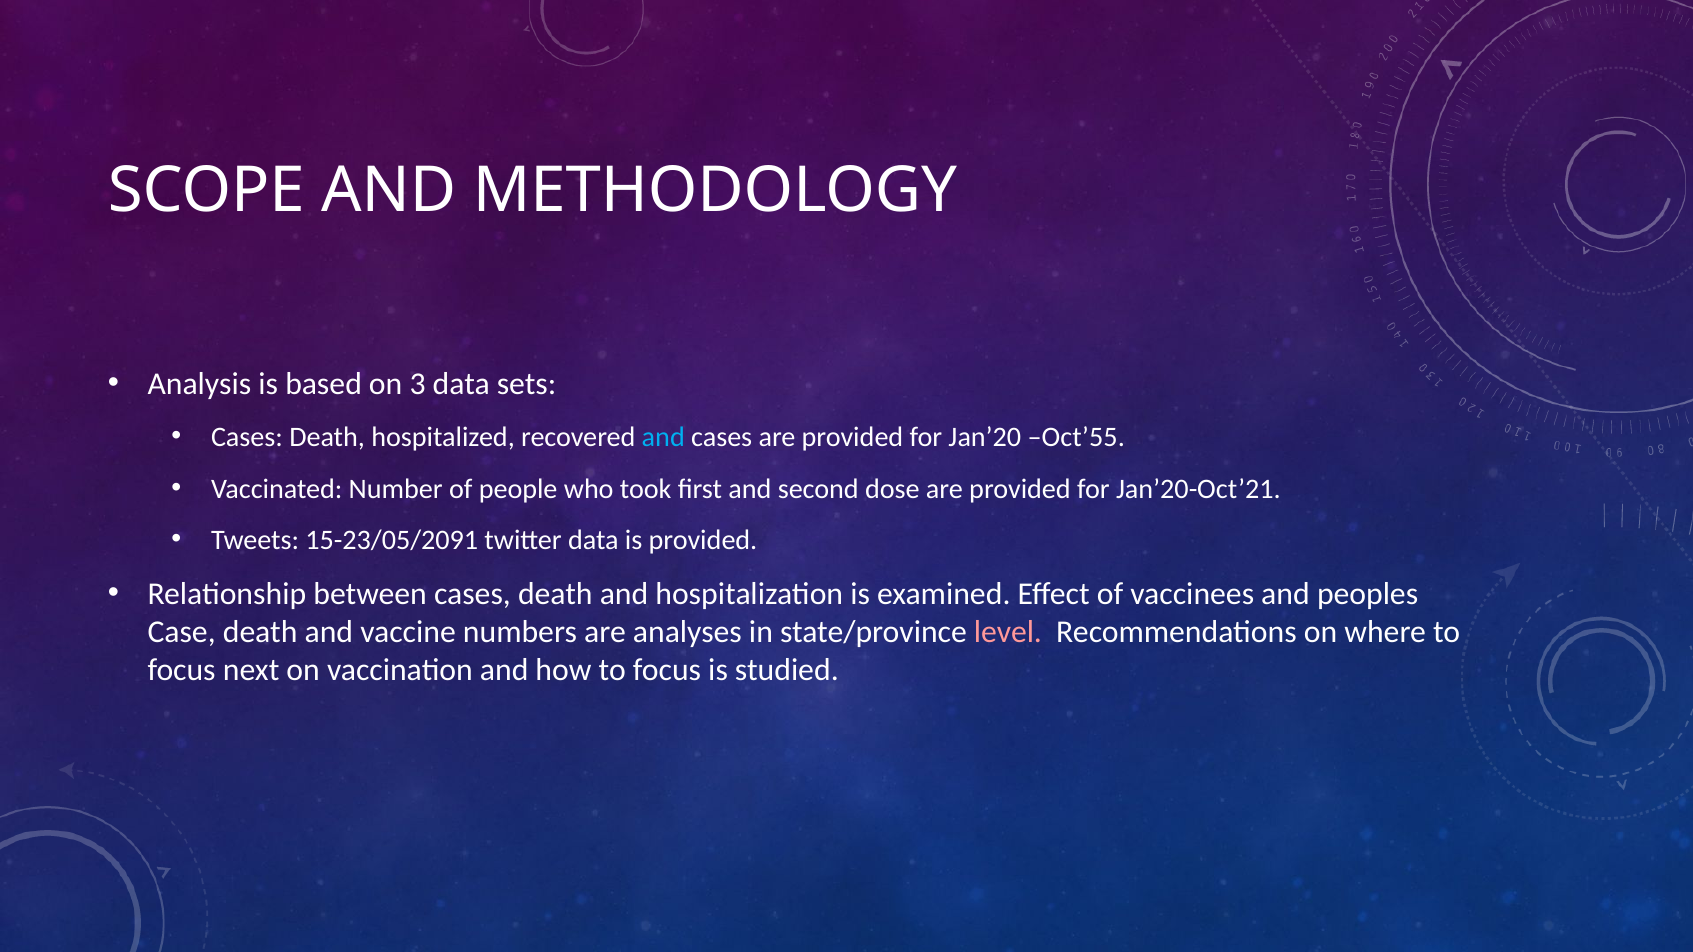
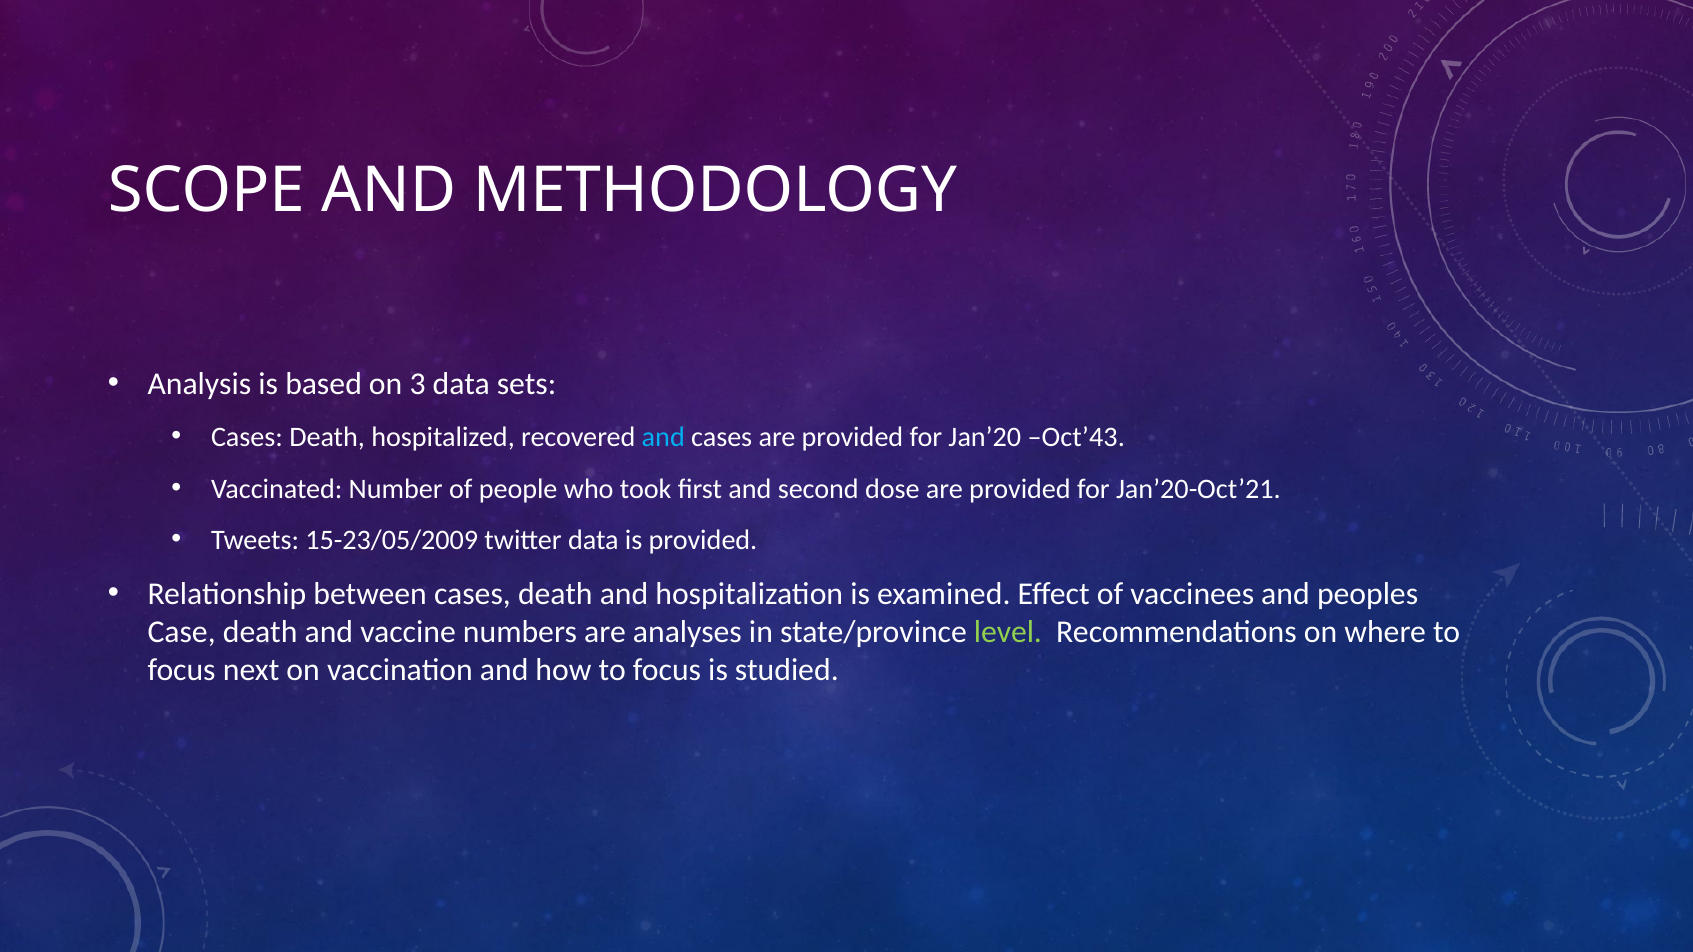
Oct’55: Oct’55 -> Oct’43
15-23/05/2091: 15-23/05/2091 -> 15-23/05/2009
level colour: pink -> light green
